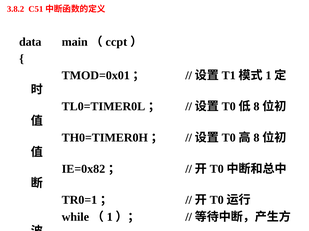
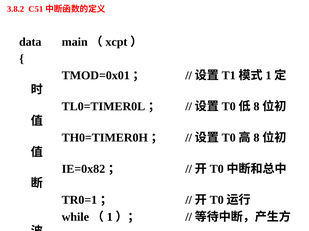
ccpt: ccpt -> xcpt
